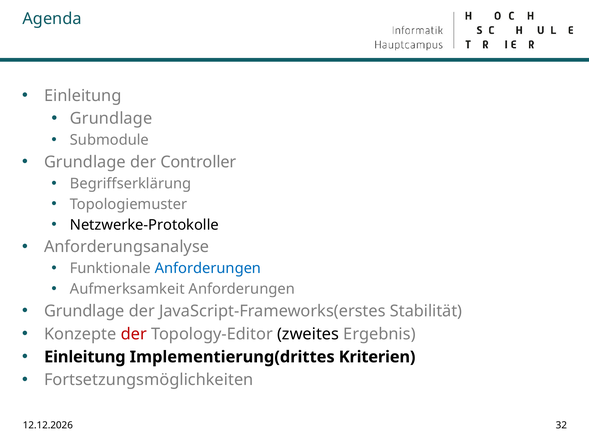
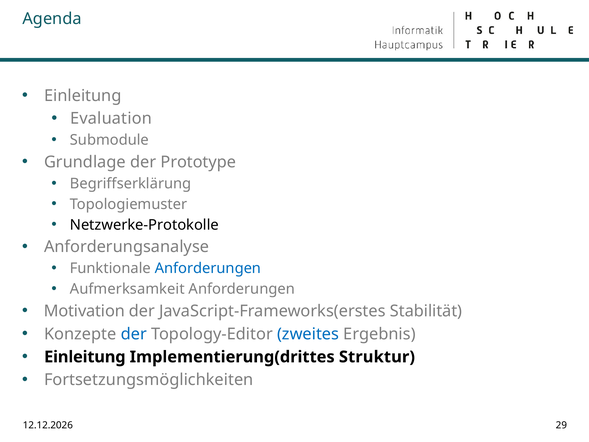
Grundlage at (111, 118): Grundlage -> Evaluation
Controller: Controller -> Prototype
Grundlage at (84, 311): Grundlage -> Motivation
der at (134, 334) colour: red -> blue
zweites colour: black -> blue
Kriterien: Kriterien -> Struktur
32: 32 -> 29
